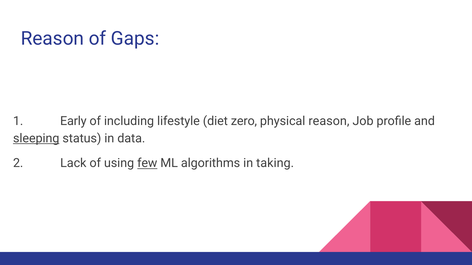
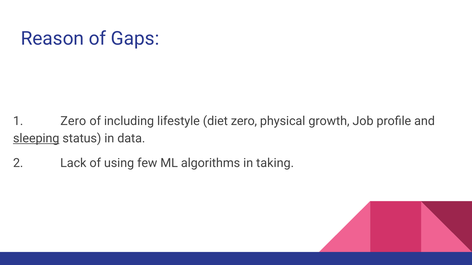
1 Early: Early -> Zero
physical reason: reason -> growth
few underline: present -> none
